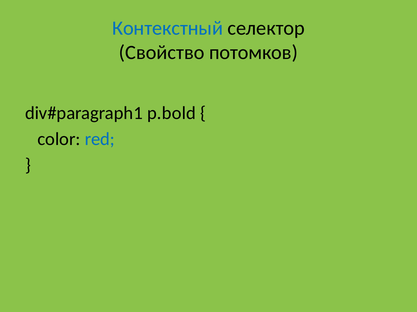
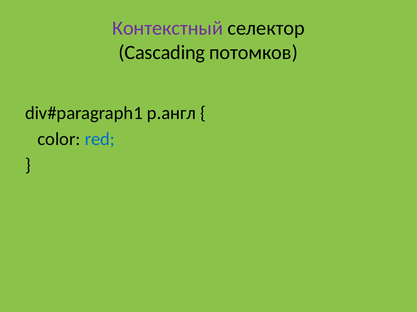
Контекстный colour: blue -> purple
Свойство: Свойство -> Cascading
p.bold: p.bold -> p.англ
